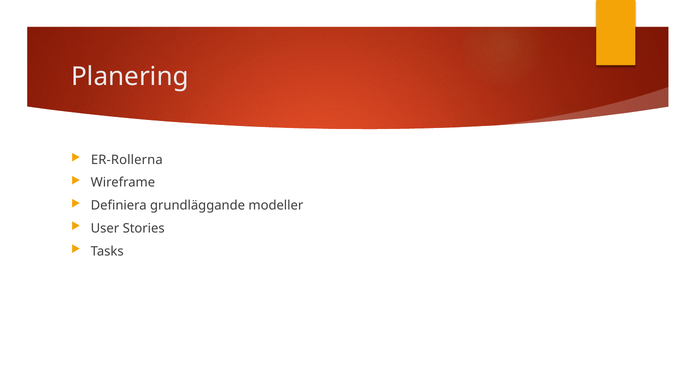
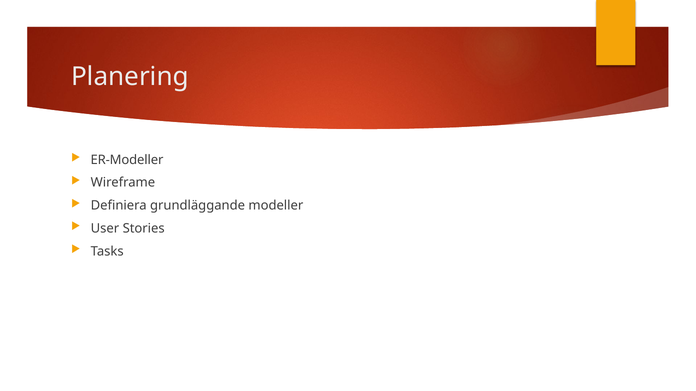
ER-Rollerna: ER-Rollerna -> ER-Modeller
